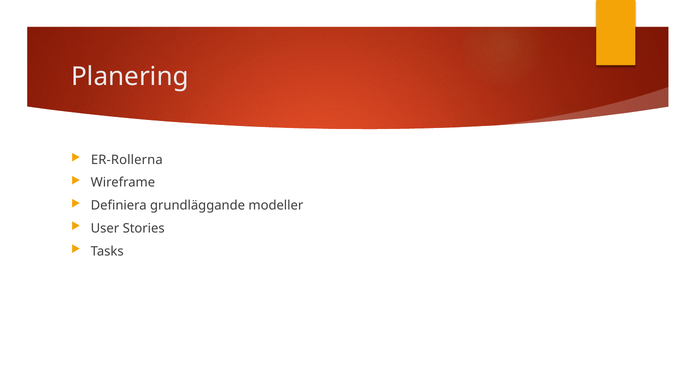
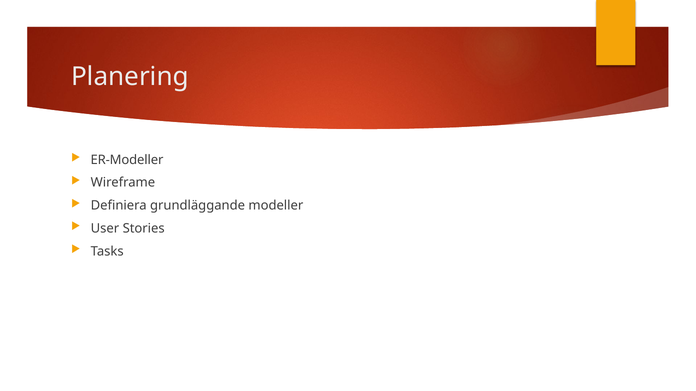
ER-Rollerna: ER-Rollerna -> ER-Modeller
